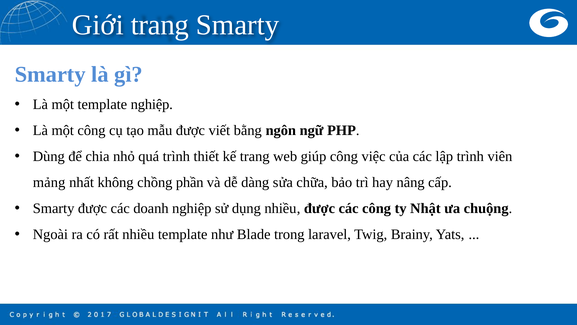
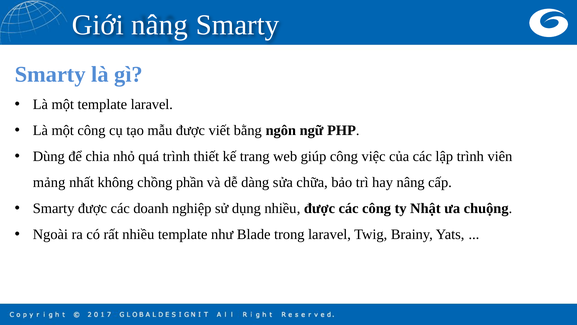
Giới trang: trang -> nâng
template nghiệp: nghiệp -> laravel
